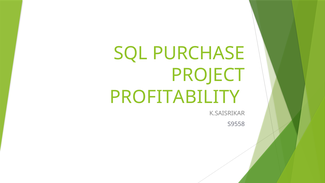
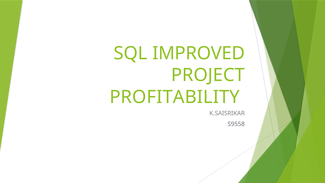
PURCHASE: PURCHASE -> IMPROVED
